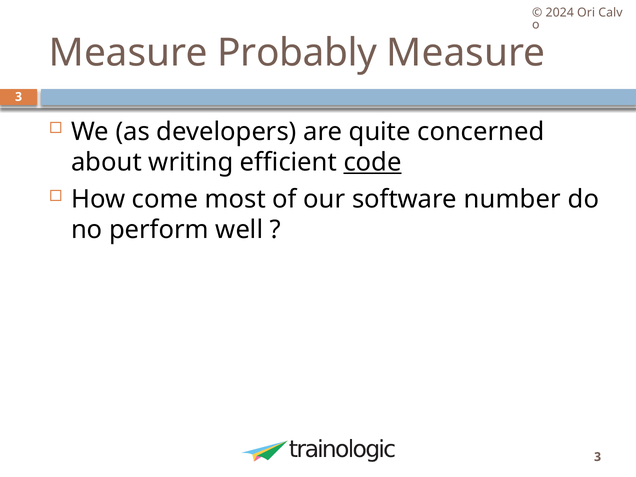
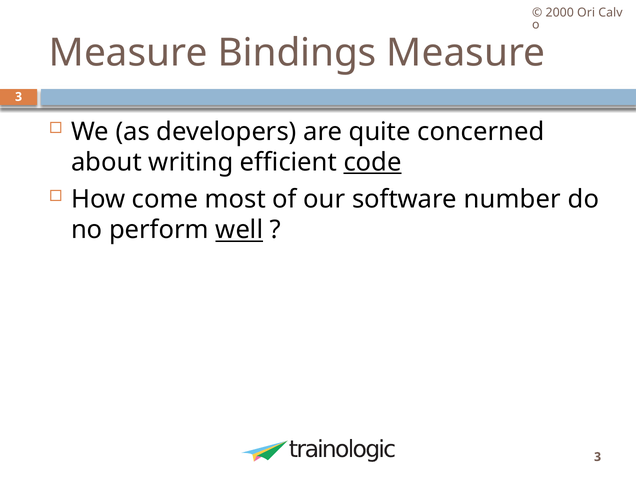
2024: 2024 -> 2000
Probably: Probably -> Bindings
well underline: none -> present
